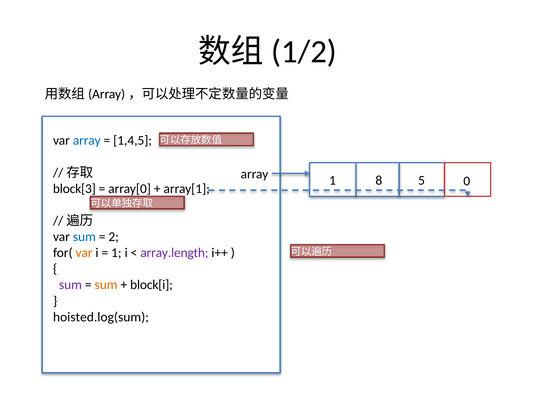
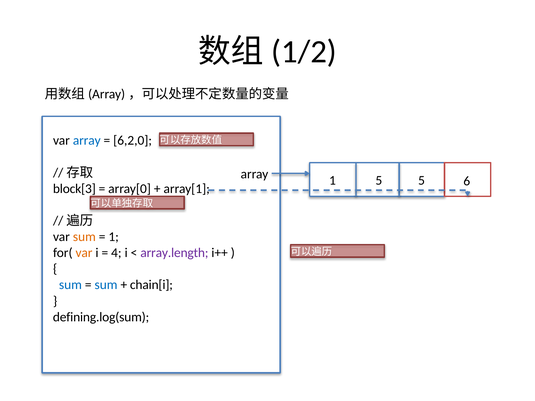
1,4,5: 1,4,5 -> 6,2,0
1 8: 8 -> 5
0: 0 -> 6
sum at (84, 237) colour: blue -> orange
2 at (114, 237): 2 -> 1
1 at (116, 253): 1 -> 4
sum at (70, 285) colour: purple -> blue
sum at (106, 285) colour: orange -> blue
block[i: block[i -> chain[i
hoisted.log(sum: hoisted.log(sum -> defining.log(sum
